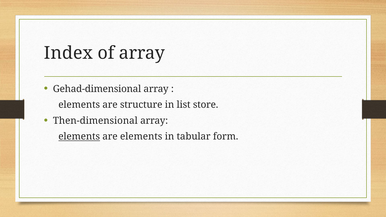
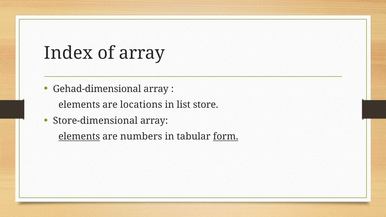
structure: structure -> locations
Then-dimensional: Then-dimensional -> Store-dimensional
are elements: elements -> numbers
form underline: none -> present
